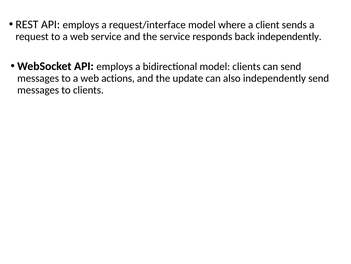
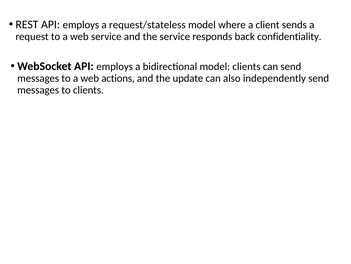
request/interface: request/interface -> request/stateless
back independently: independently -> confidentiality
